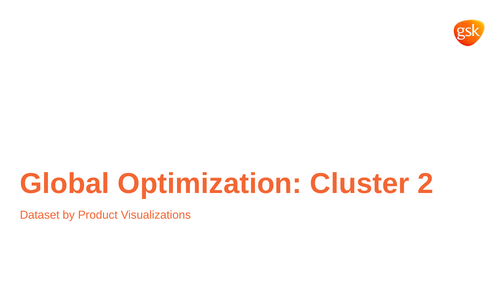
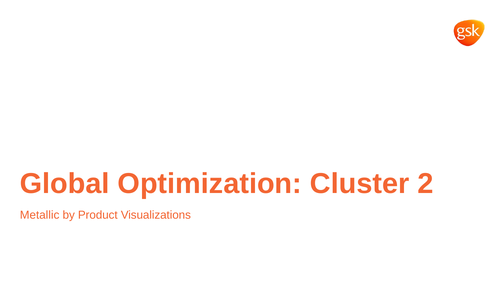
Dataset: Dataset -> Metallic
